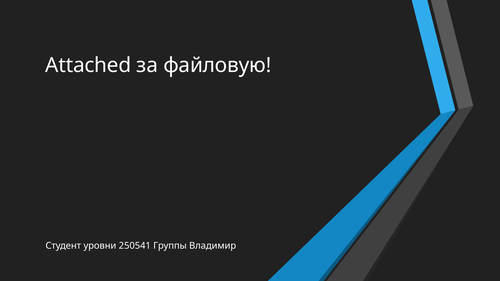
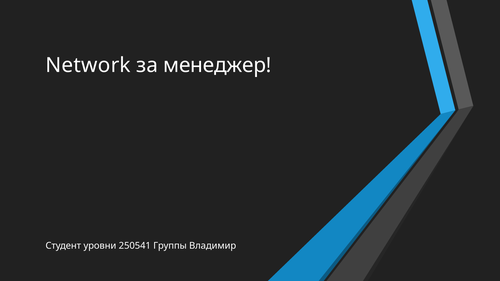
Attached: Attached -> Network
файловую: файловую -> менеджер
